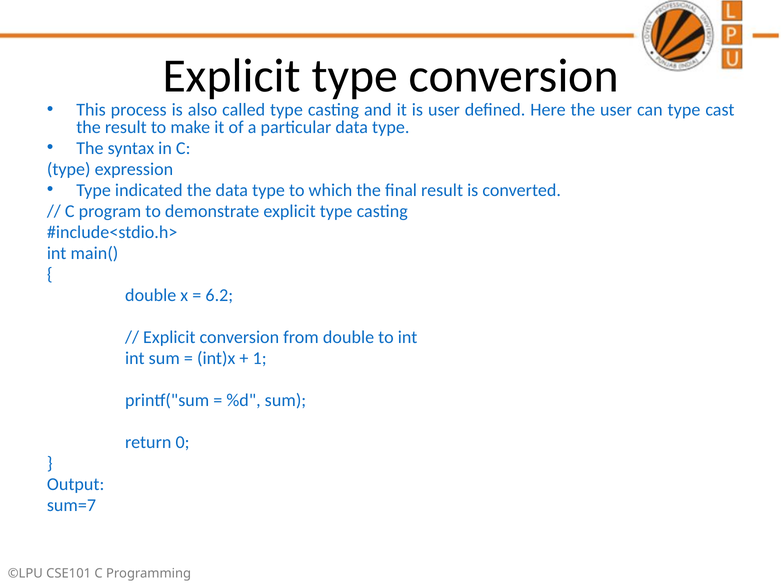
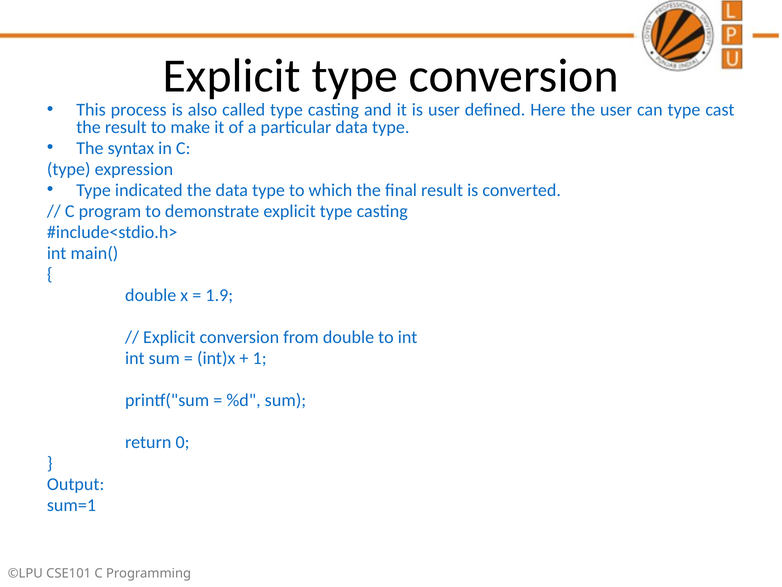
6.2: 6.2 -> 1.9
sum=7: sum=7 -> sum=1
